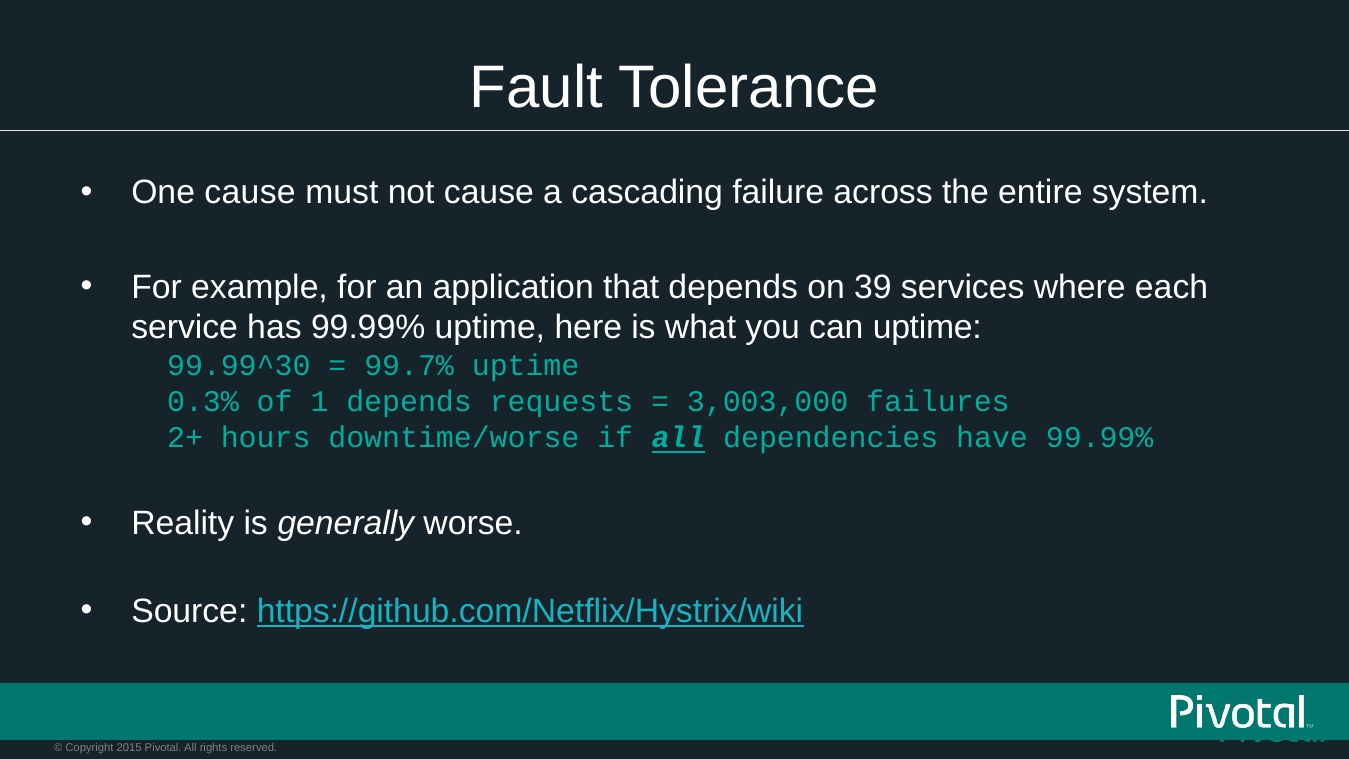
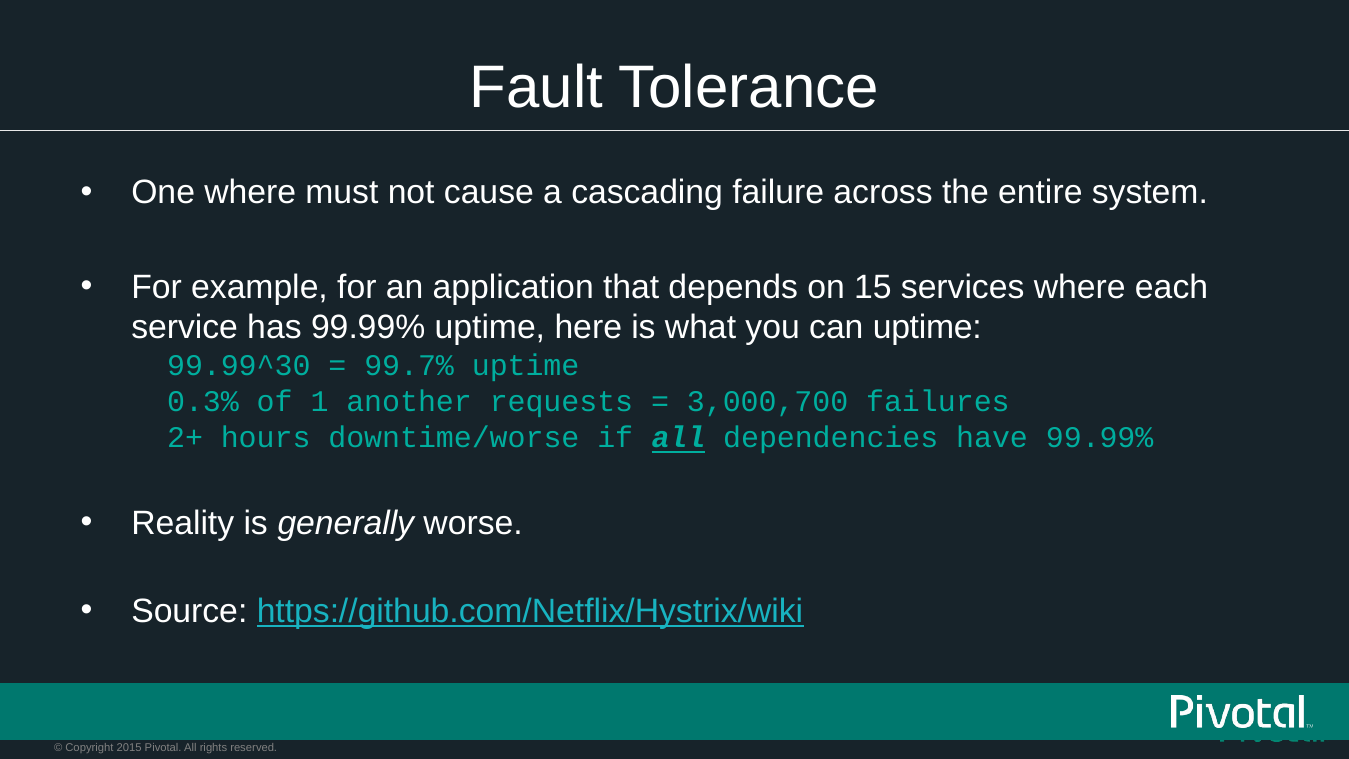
One cause: cause -> where
39: 39 -> 15
1 depends: depends -> another
3,003,000: 3,003,000 -> 3,000,700
